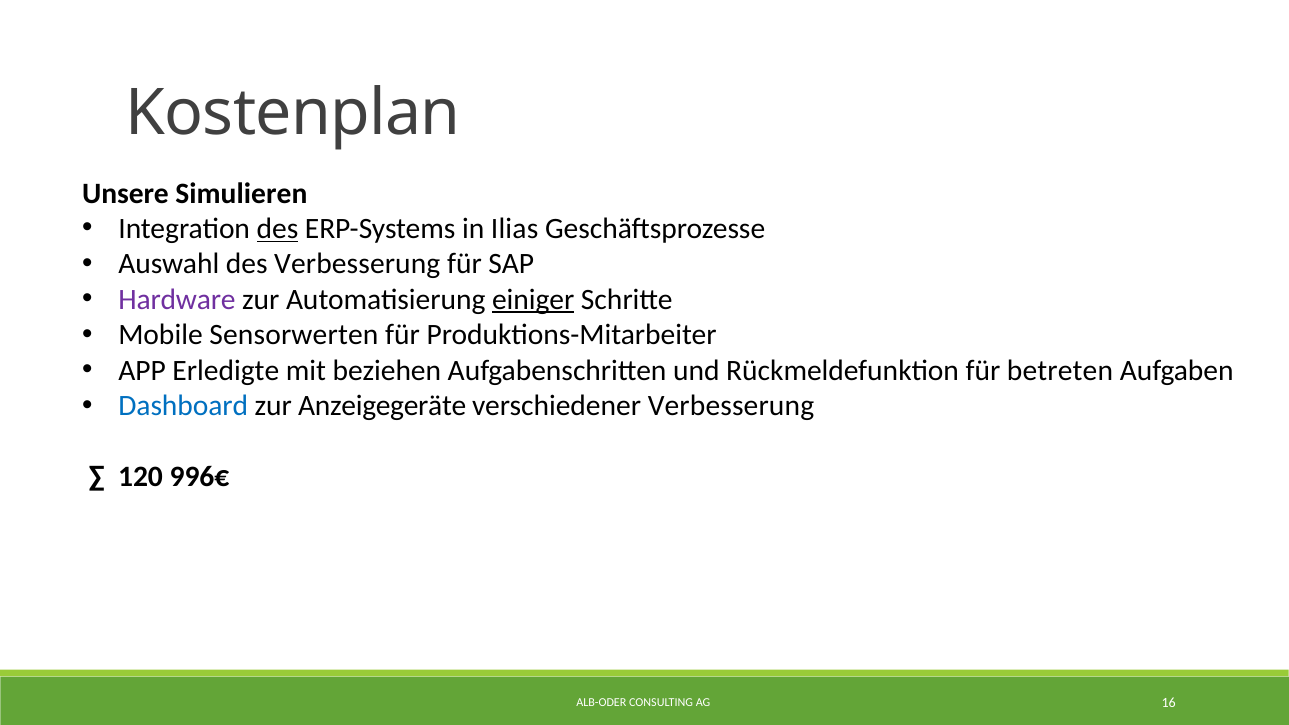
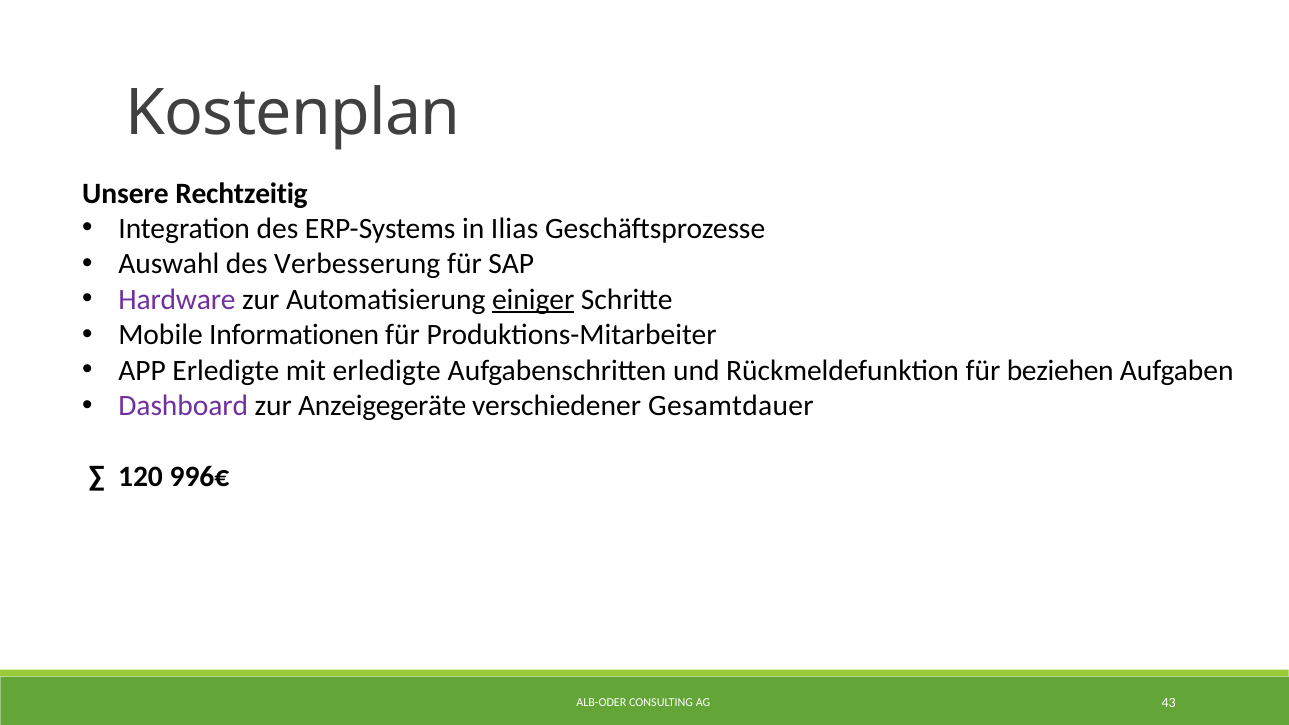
Simulieren: Simulieren -> Rechtzeitig
des at (277, 229) underline: present -> none
Sensorwerten: Sensorwerten -> Informationen
mit beziehen: beziehen -> erledigte
betreten: betreten -> beziehen
Dashboard colour: blue -> purple
verschiedener Verbesserung: Verbesserung -> Gesamtdauer
16: 16 -> 43
